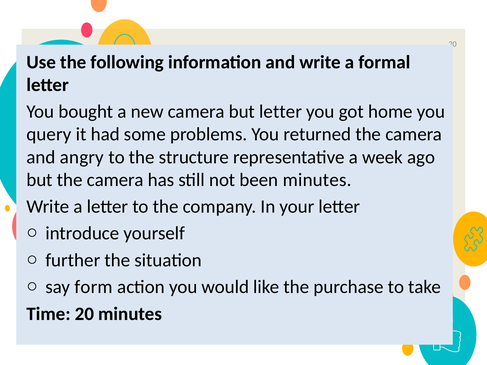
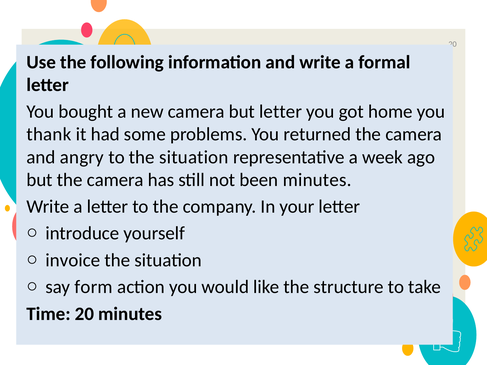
query: query -> thank
to the structure: structure -> situation
further: further -> invoice
purchase: purchase -> structure
